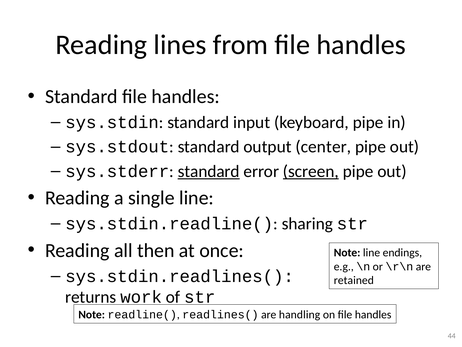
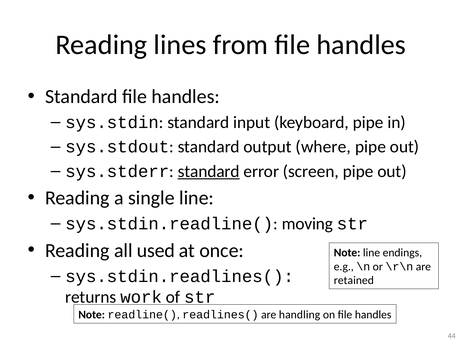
center: center -> where
screen underline: present -> none
sharing: sharing -> moving
then: then -> used
